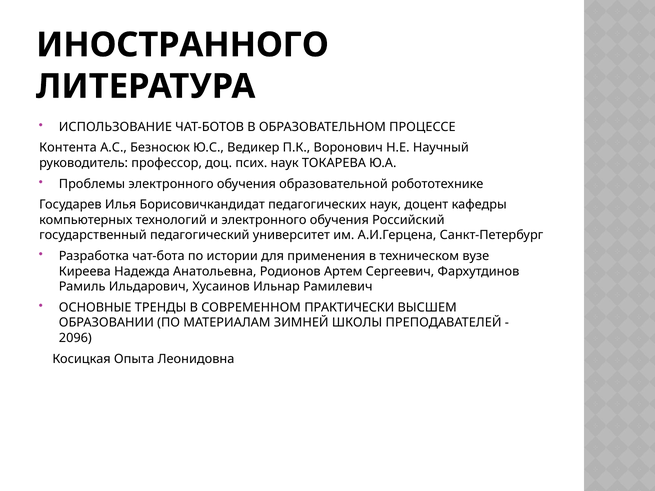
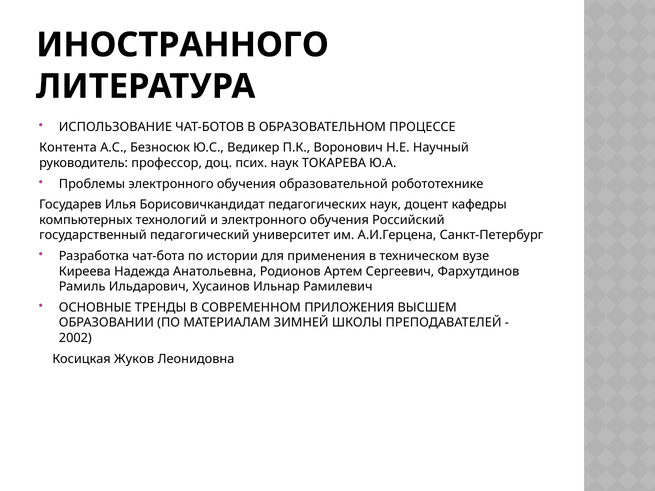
ПРАКТИЧЕСКИ: ПРАКТИЧЕСКИ -> ПРИЛОЖЕНИЯ
2096: 2096 -> 2002
Опыта: Опыта -> Жуков
